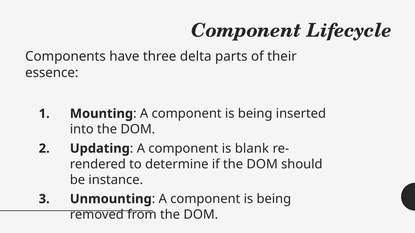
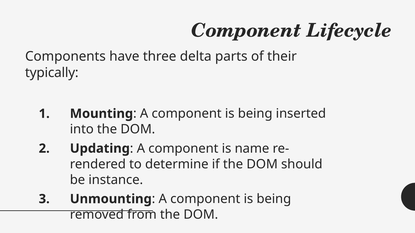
essence: essence -> typically
blank: blank -> name
